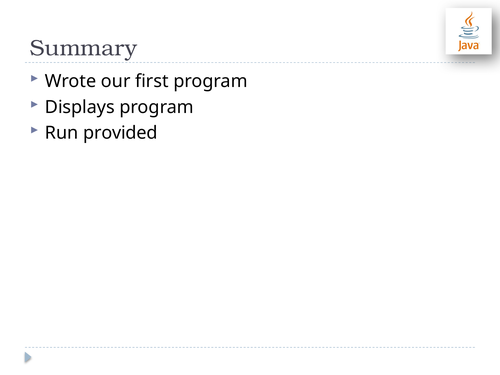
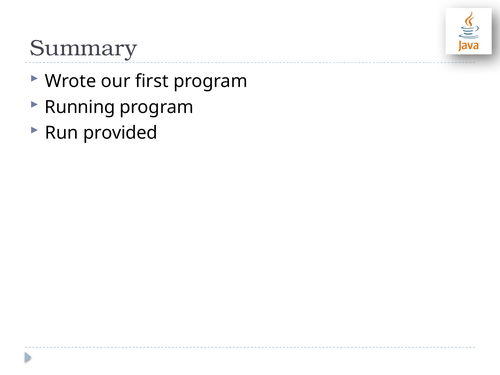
Displays: Displays -> Running
